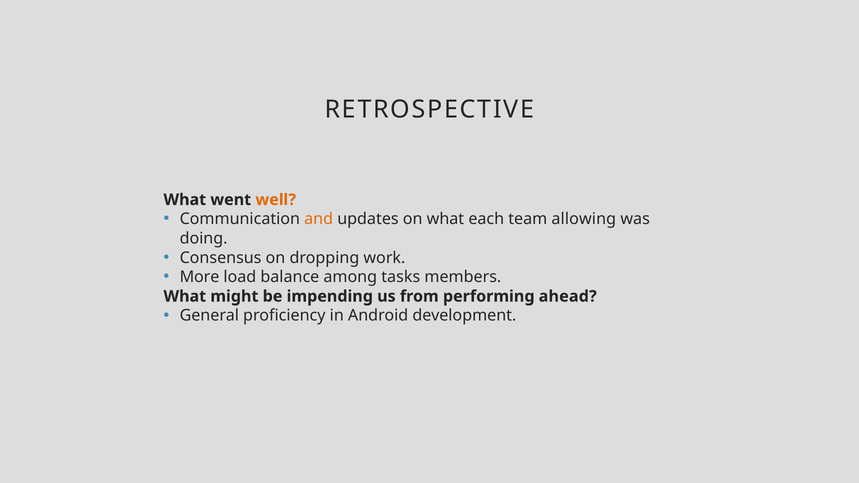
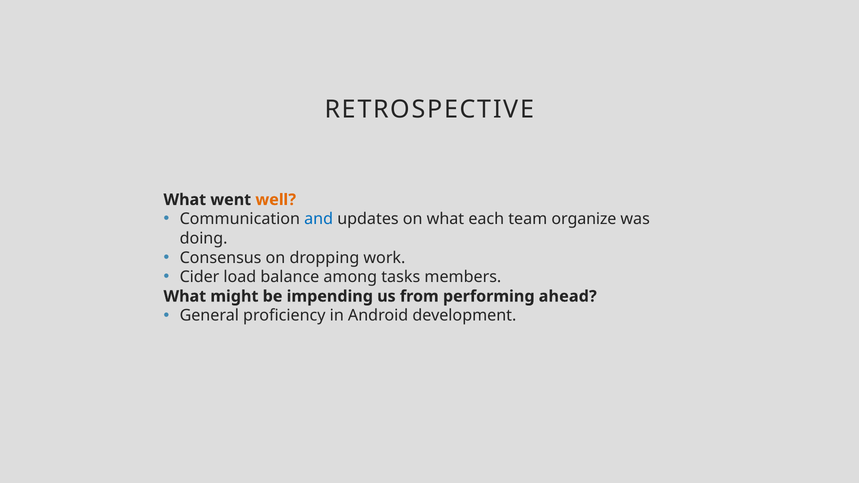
and colour: orange -> blue
allowing: allowing -> organize
More: More -> Cider
